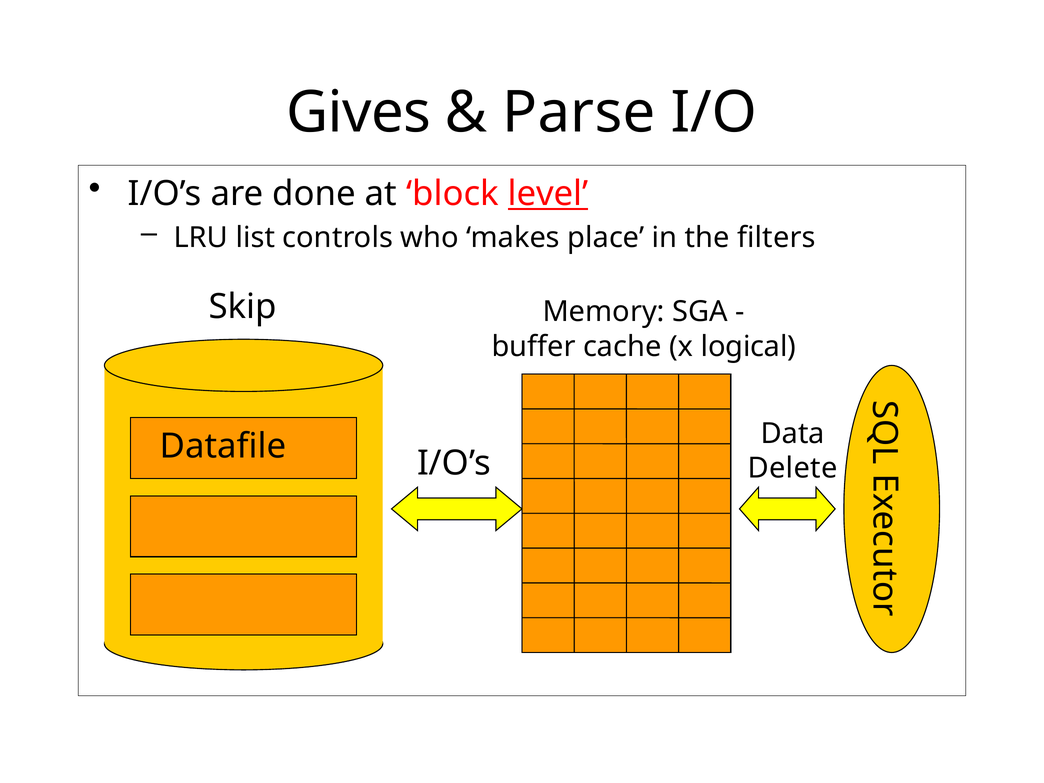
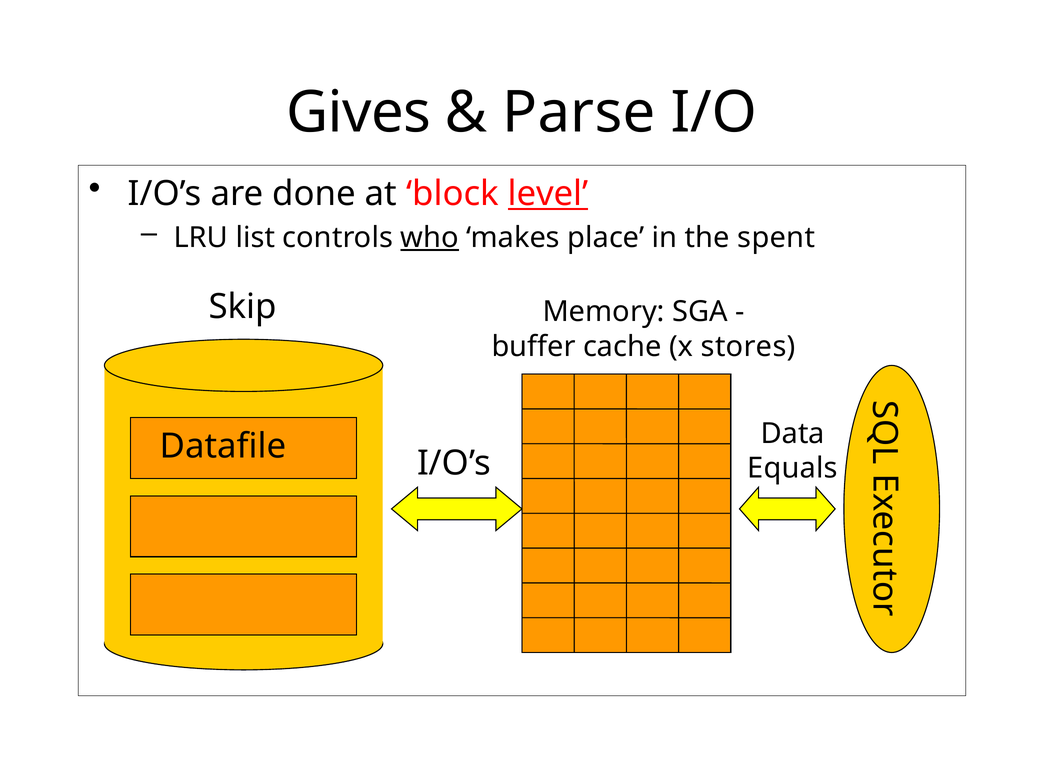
who underline: none -> present
filters: filters -> spent
logical: logical -> stores
Delete: Delete -> Equals
